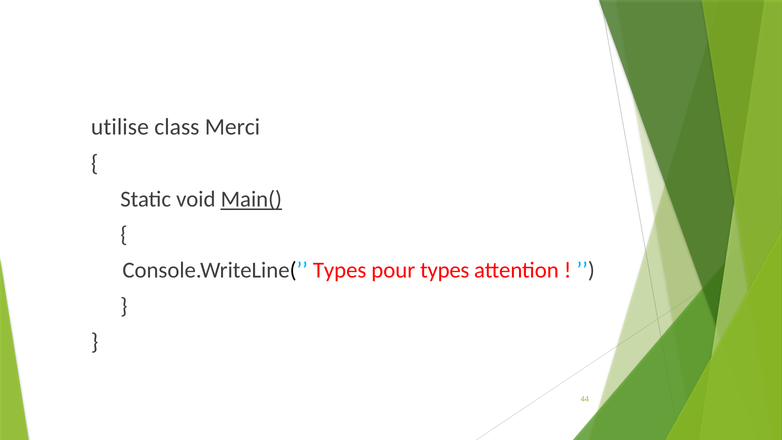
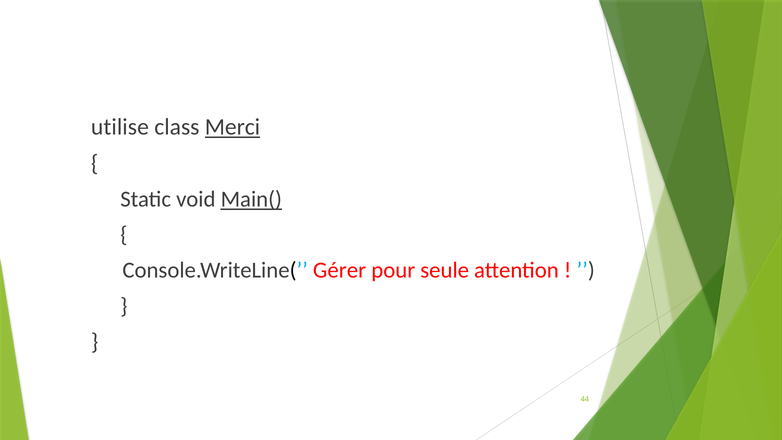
Merci underline: none -> present
Console.WriteLine( Types: Types -> Gérer
pour types: types -> seule
